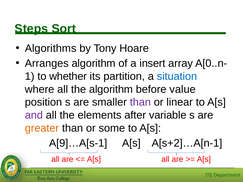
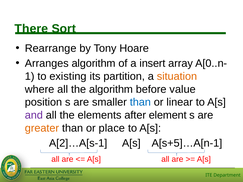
Steps: Steps -> There
Algorithms: Algorithms -> Rearrange
whether: whether -> existing
situation colour: blue -> orange
than at (140, 102) colour: purple -> blue
variable: variable -> element
some: some -> place
A[9]…A[s-1: A[9]…A[s-1 -> A[2]…A[s-1
A[s+2]…A[n-1: A[s+2]…A[n-1 -> A[s+5]…A[n-1
